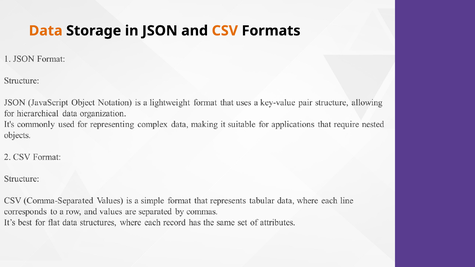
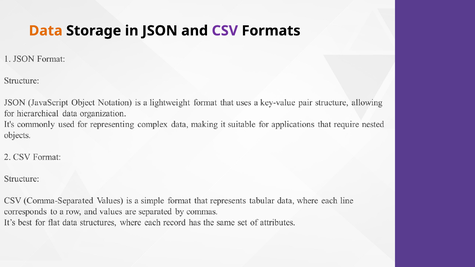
CSV colour: orange -> purple
